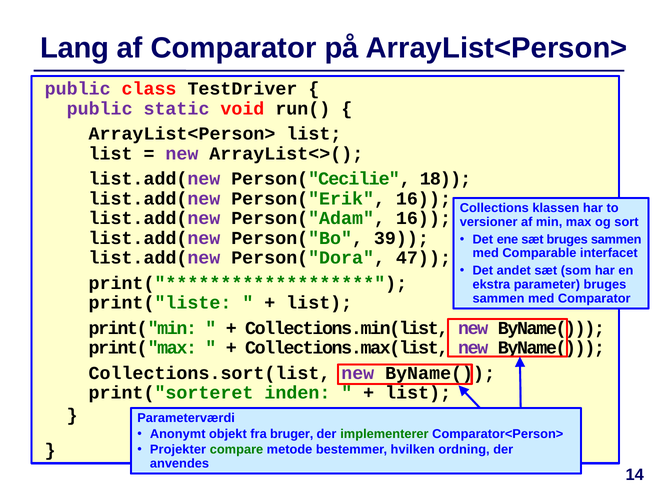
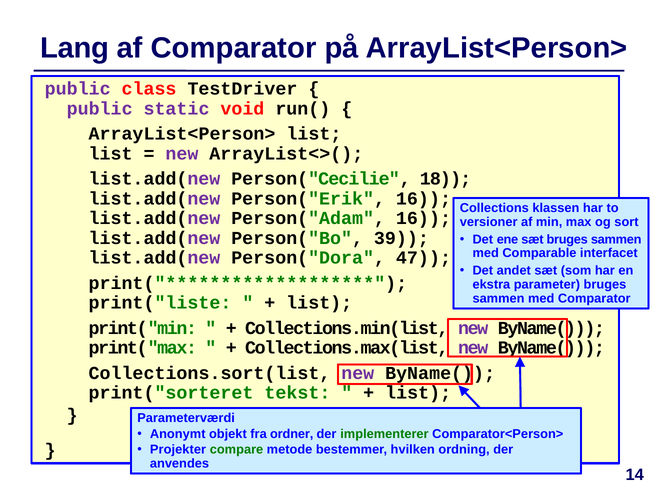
inden: inden -> tekst
bruger: bruger -> ordner
